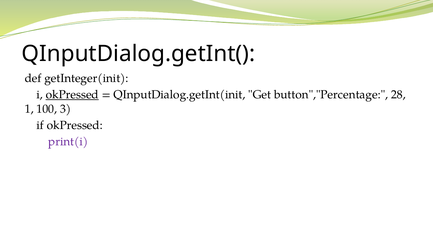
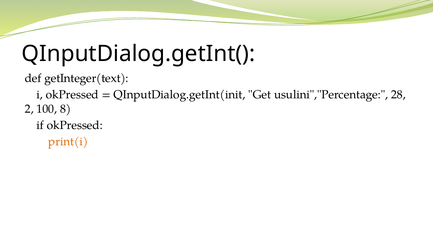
getInteger(init: getInteger(init -> getInteger(text
okPressed at (72, 95) underline: present -> none
button","Percentage: button","Percentage -> usulini","Percentage
1: 1 -> 2
3: 3 -> 8
print(i colour: purple -> orange
